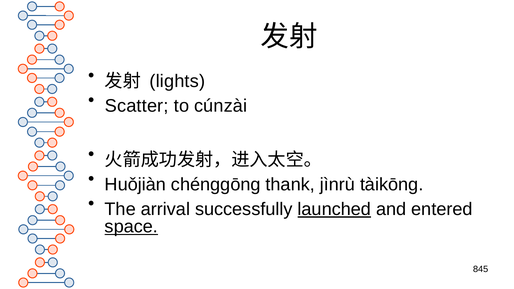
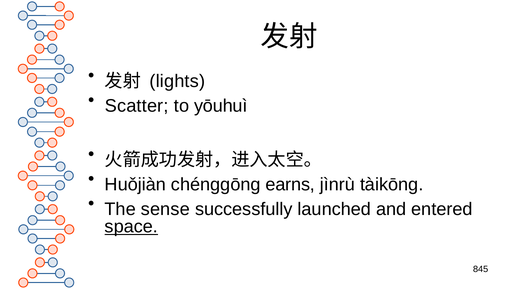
cúnzài: cúnzài -> yōuhuì
thank: thank -> earns
arrival: arrival -> sense
launched underline: present -> none
